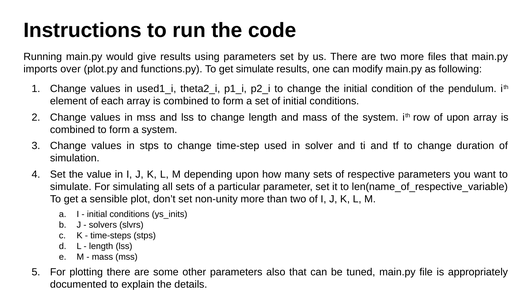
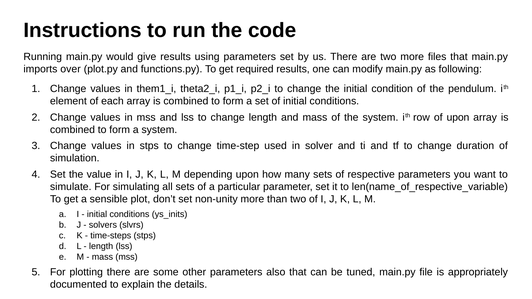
get simulate: simulate -> required
used1_i: used1_i -> them1_i
